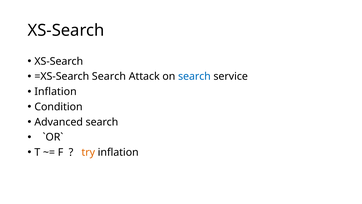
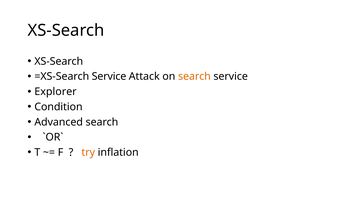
=XS-Search Search: Search -> Service
search at (194, 76) colour: blue -> orange
Inflation at (56, 91): Inflation -> Explorer
